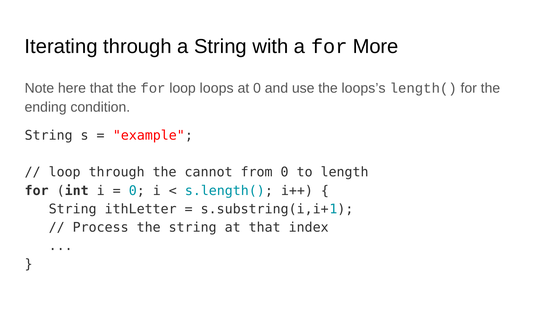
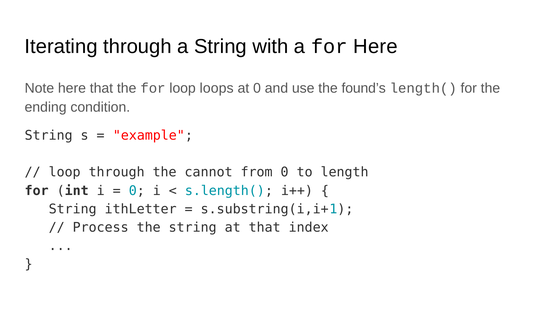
for More: More -> Here
loops’s: loops’s -> found’s
